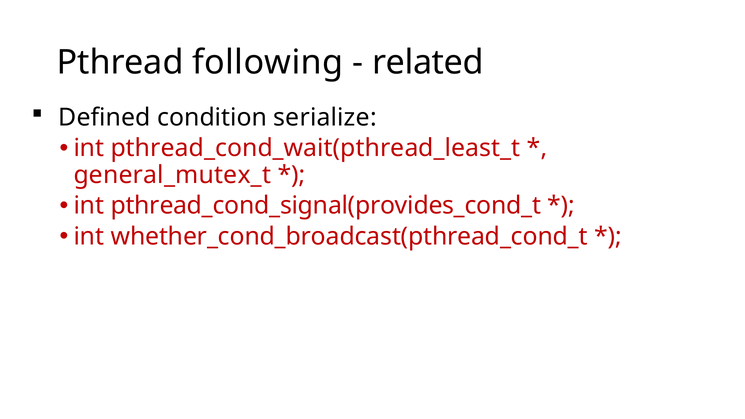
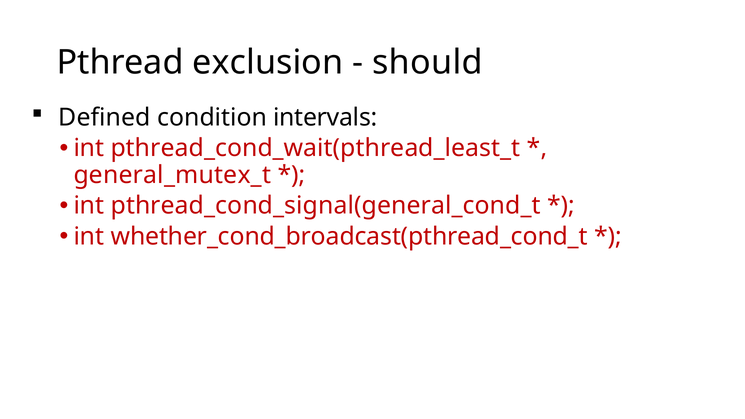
following: following -> exclusion
related: related -> should
serialize: serialize -> intervals
pthread_cond_signal(provides_cond_t: pthread_cond_signal(provides_cond_t -> pthread_cond_signal(general_cond_t
